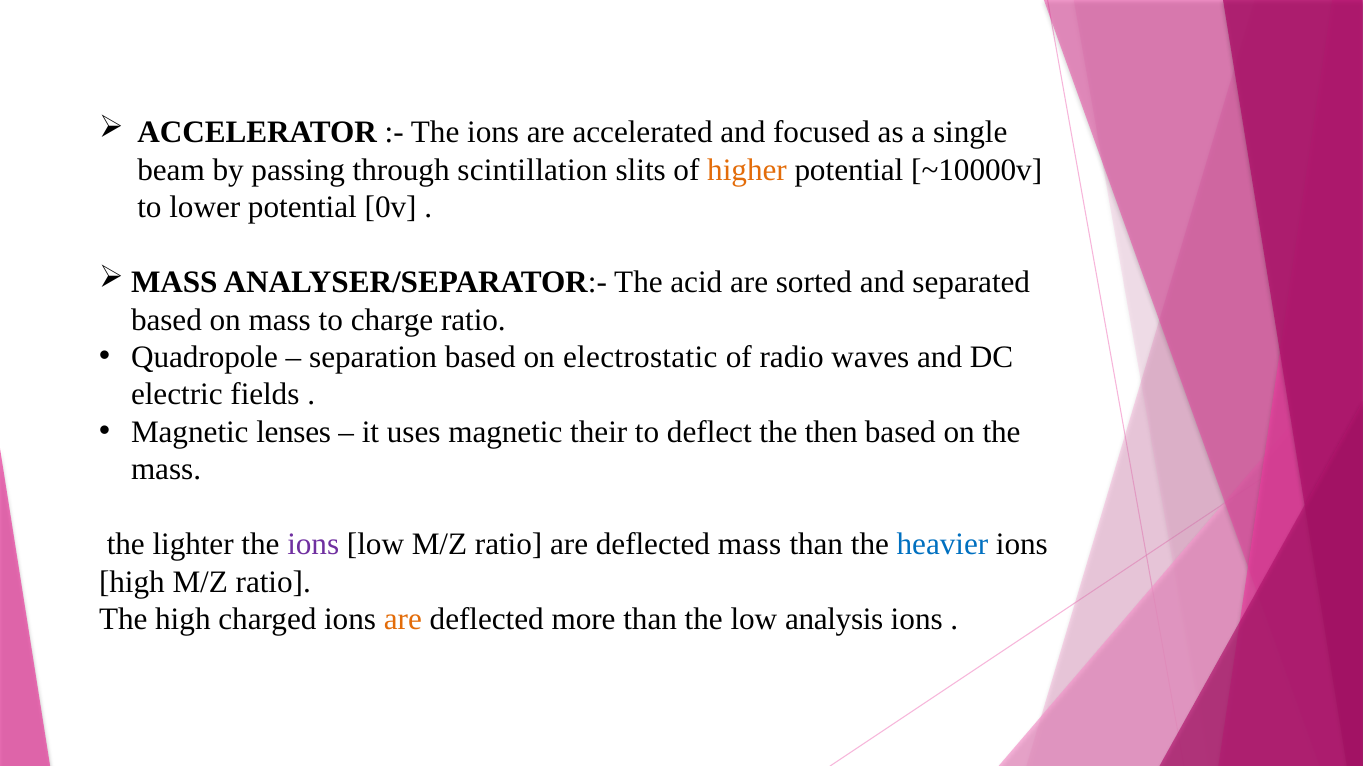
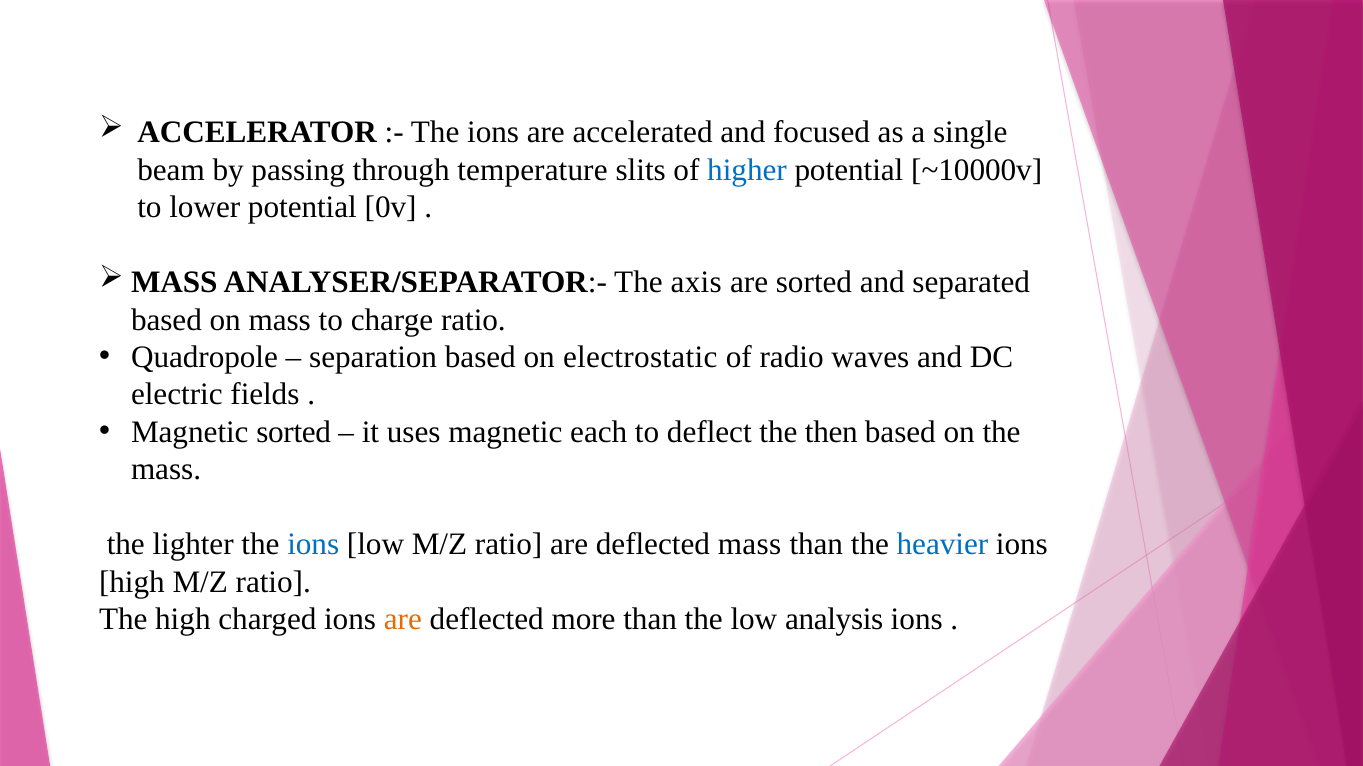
scintillation: scintillation -> temperature
higher colour: orange -> blue
acid: acid -> axis
Magnetic lenses: lenses -> sorted
their: their -> each
ions at (313, 545) colour: purple -> blue
